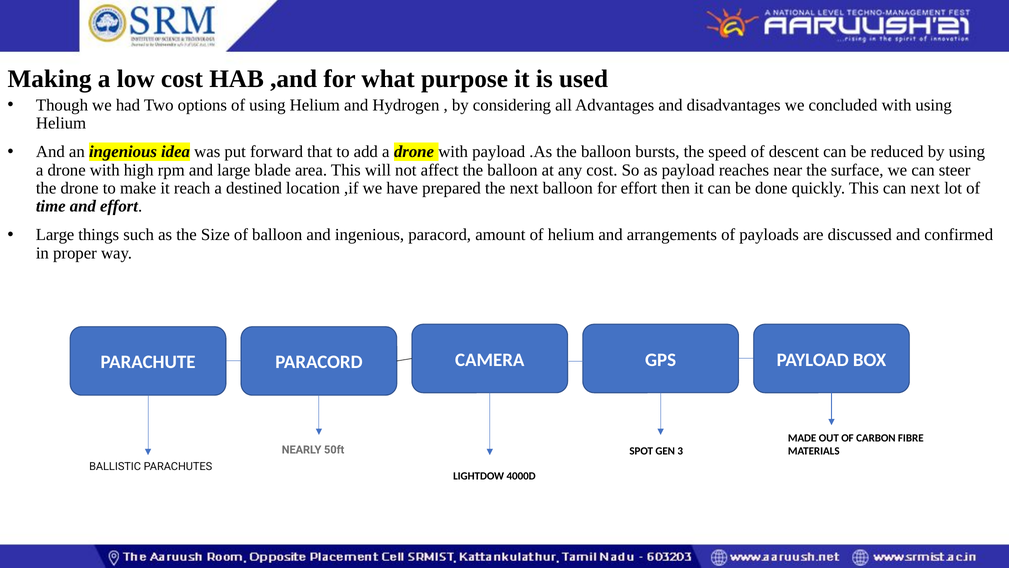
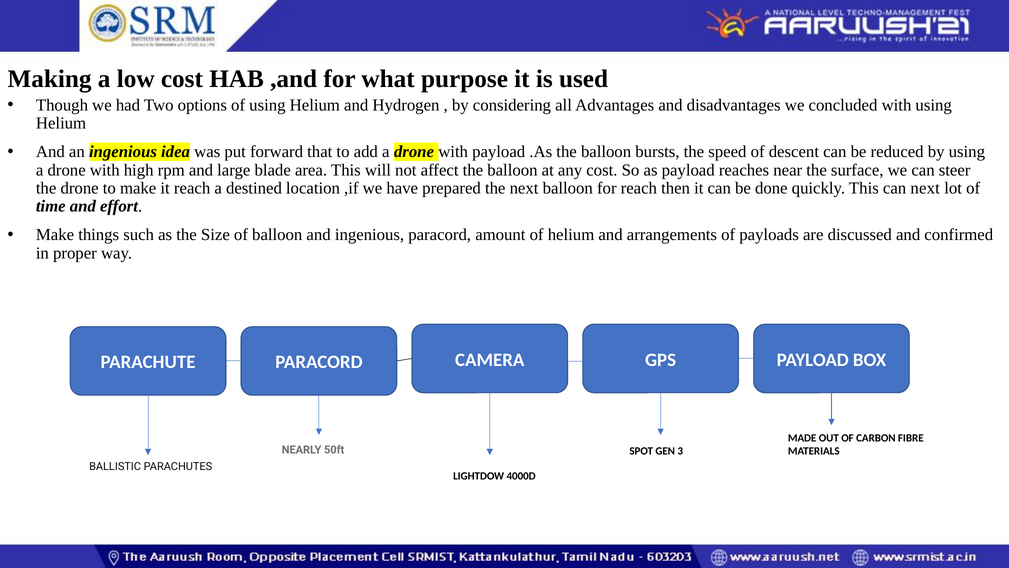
for effort: effort -> reach
Large at (55, 235): Large -> Make
